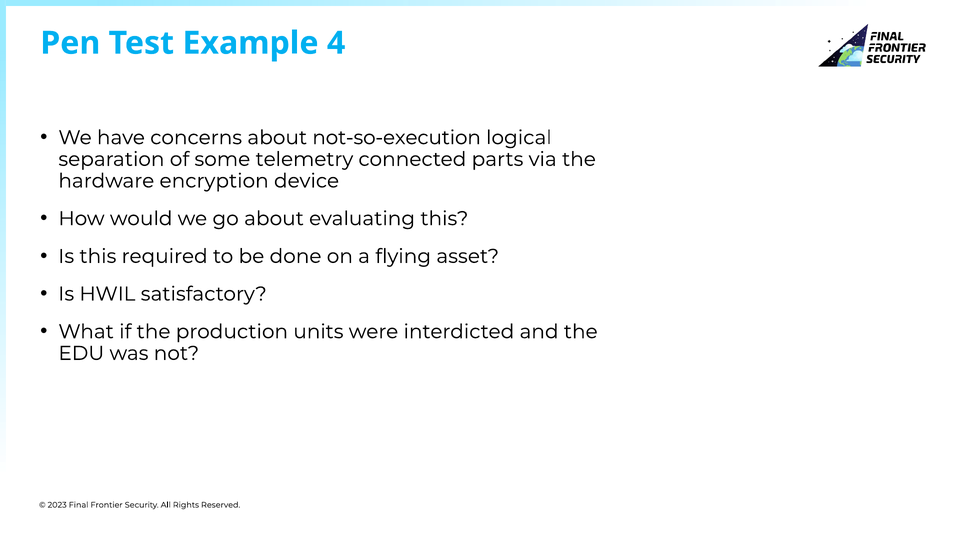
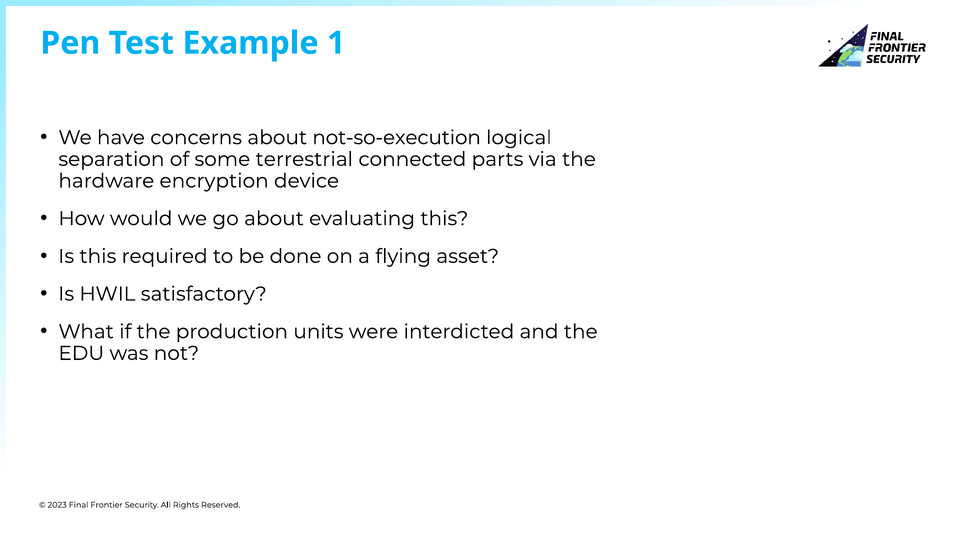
4: 4 -> 1
telemetry: telemetry -> terrestrial
